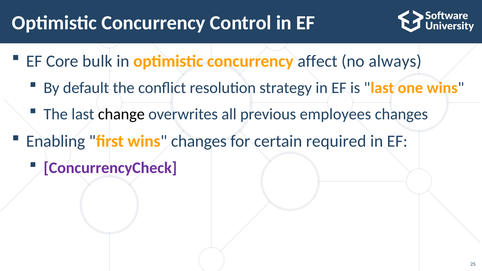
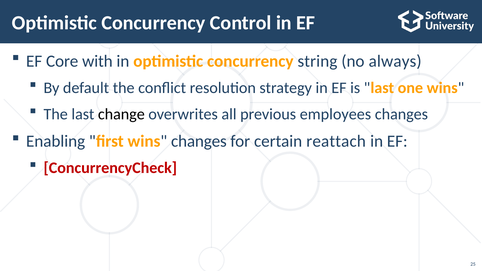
bulk: bulk -> with
affect: affect -> string
required: required -> reattach
ConcurrencyCheck colour: purple -> red
